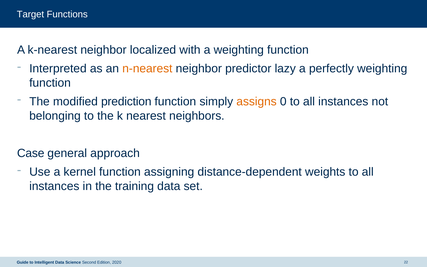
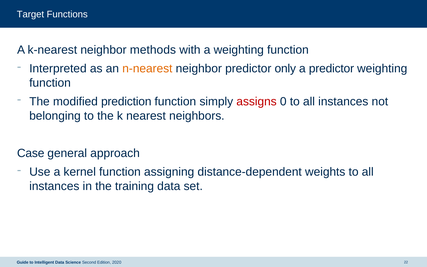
localized: localized -> methods
lazy: lazy -> only
a perfectly: perfectly -> predictor
assigns colour: orange -> red
